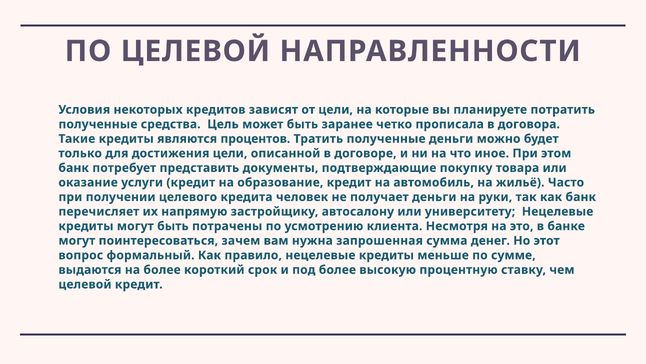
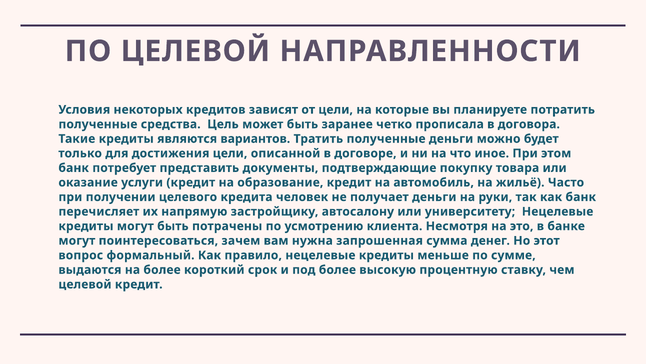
процентов: процентов -> вариантов
